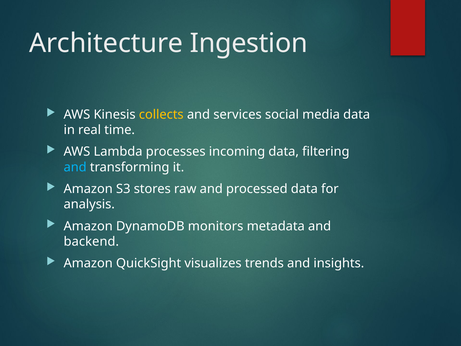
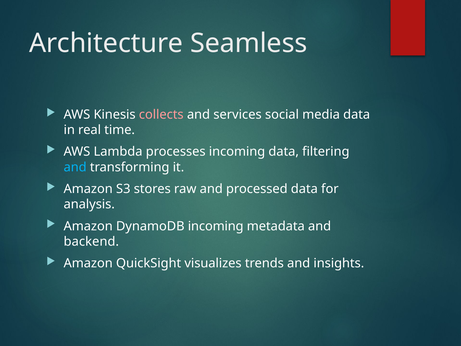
Ingestion: Ingestion -> Seamless
collects colour: yellow -> pink
DynamoDB monitors: monitors -> incoming
